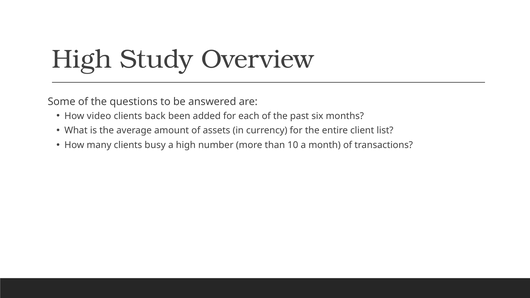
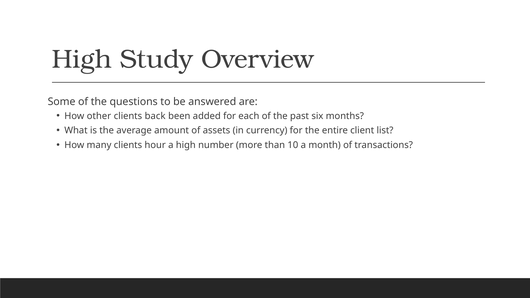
video: video -> other
busy: busy -> hour
